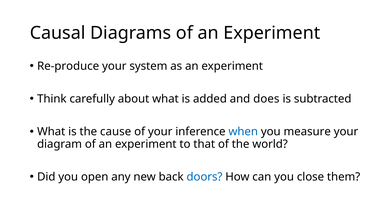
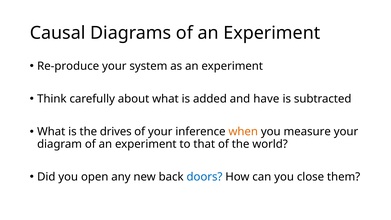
does: does -> have
cause: cause -> drives
when colour: blue -> orange
